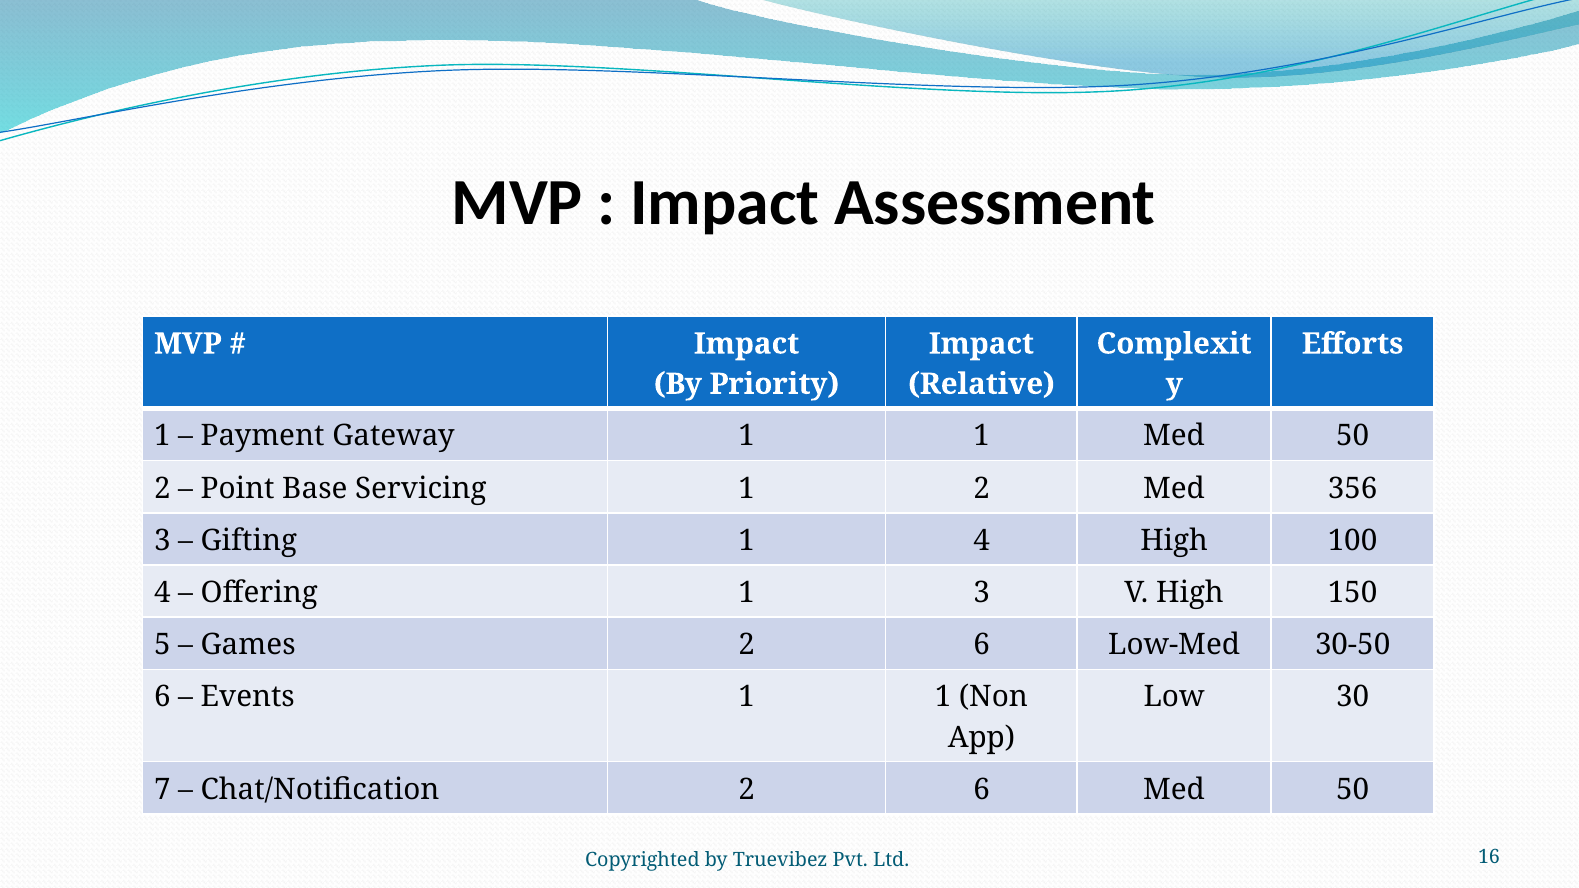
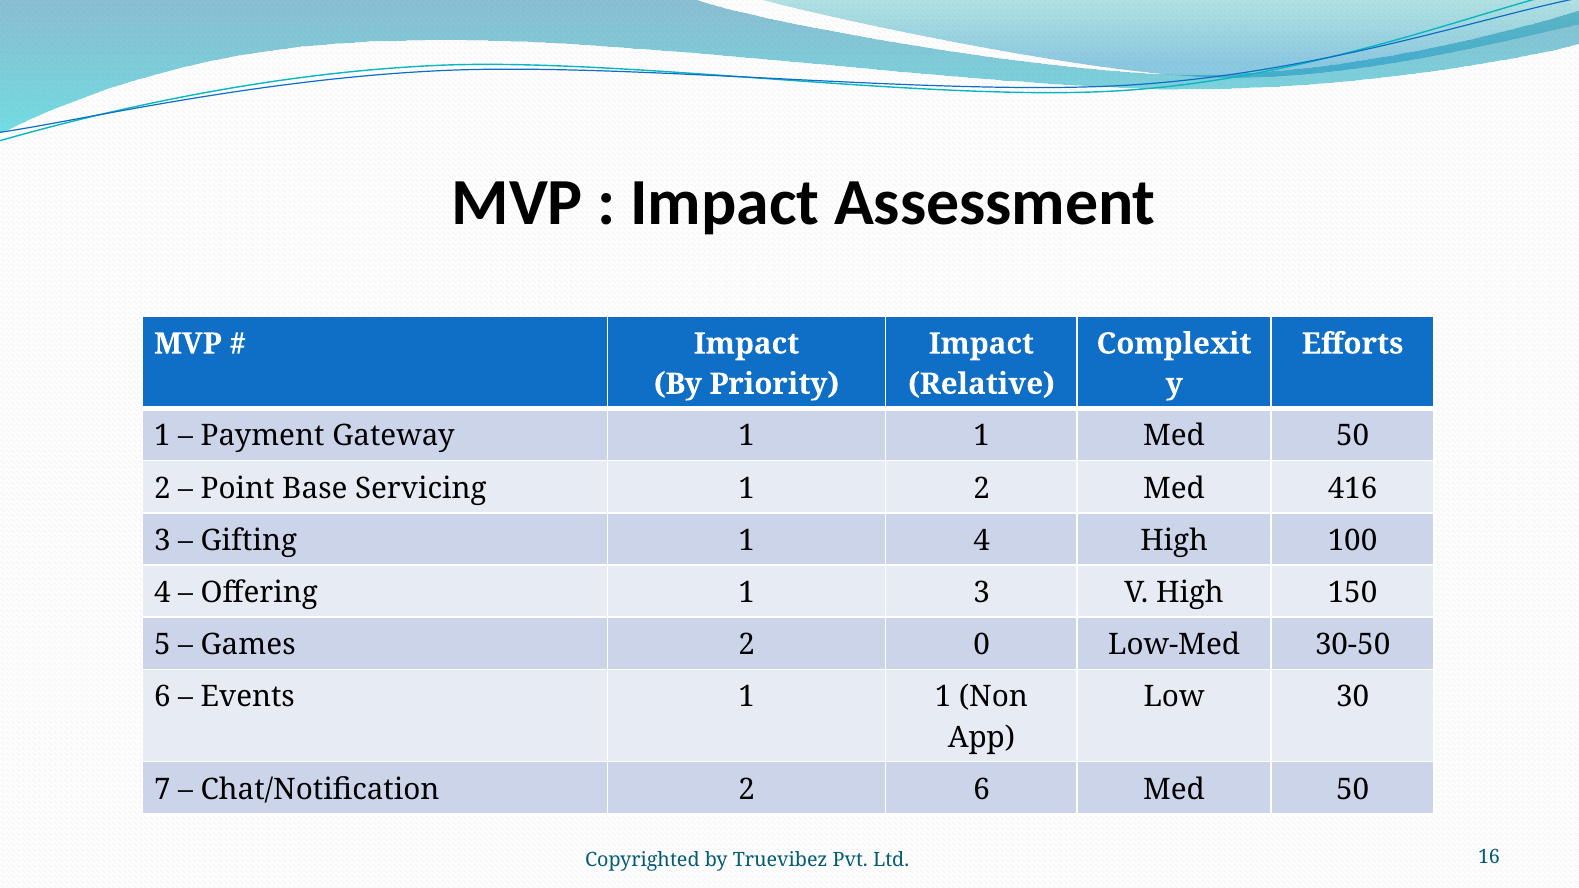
356: 356 -> 416
Games 2 6: 6 -> 0
